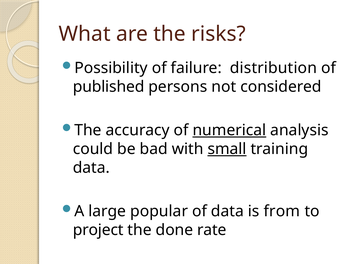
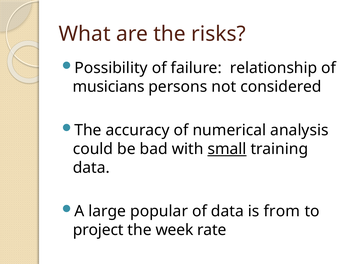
distribution: distribution -> relationship
published: published -> musicians
numerical underline: present -> none
done: done -> week
